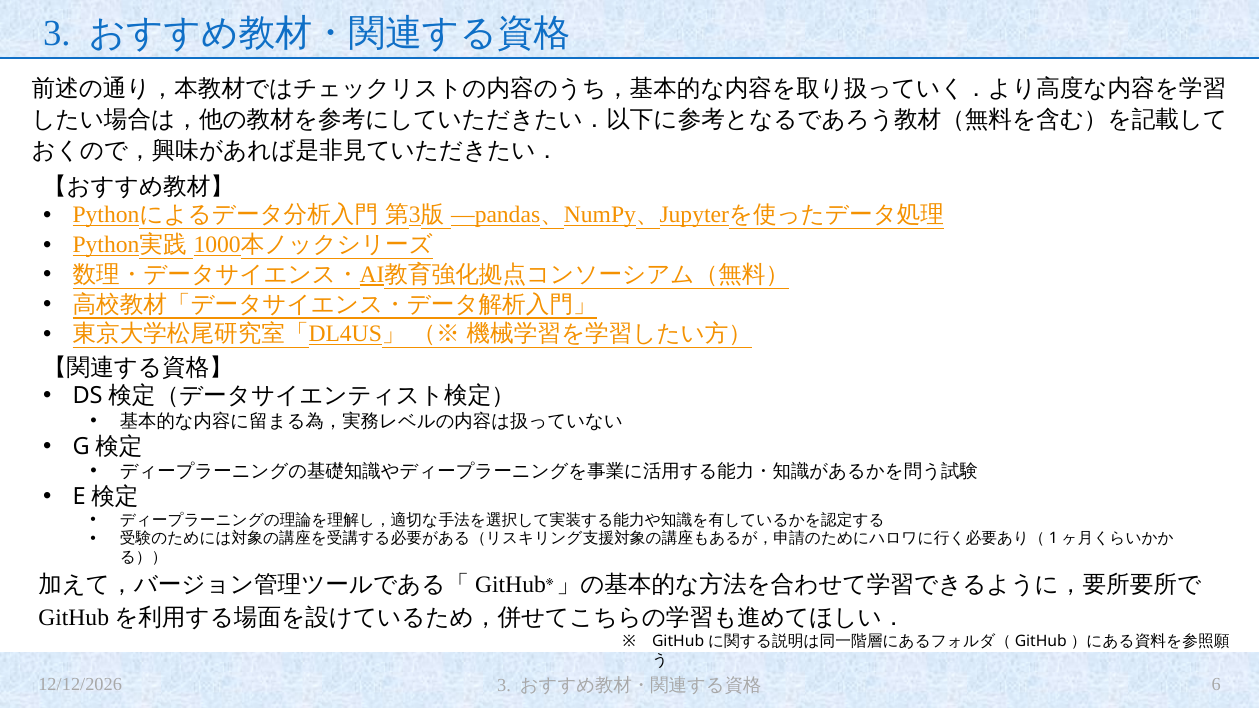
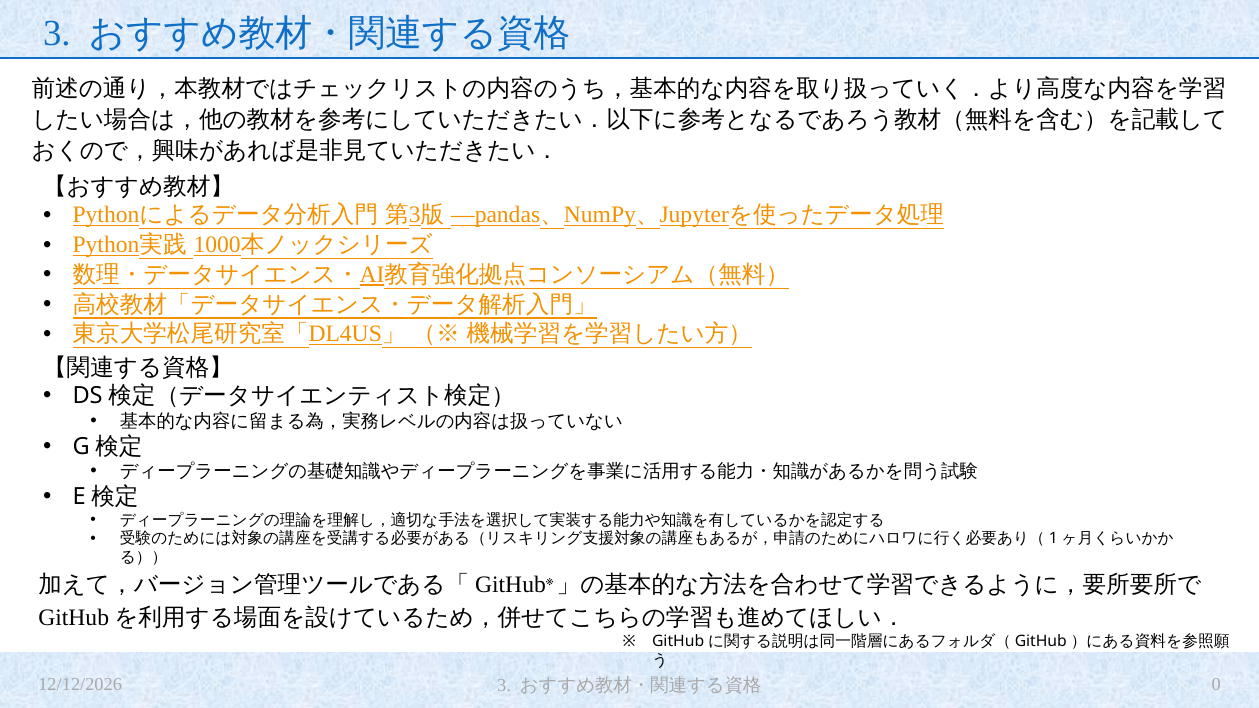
6: 6 -> 0
